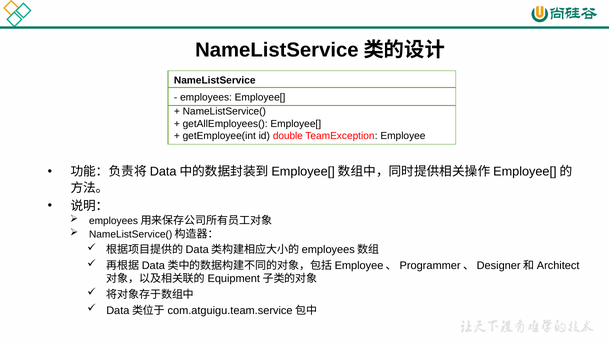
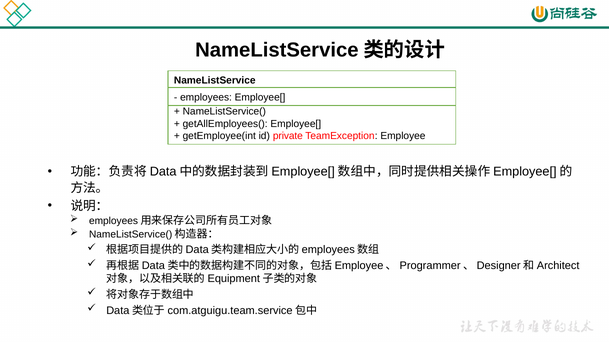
double: double -> private
